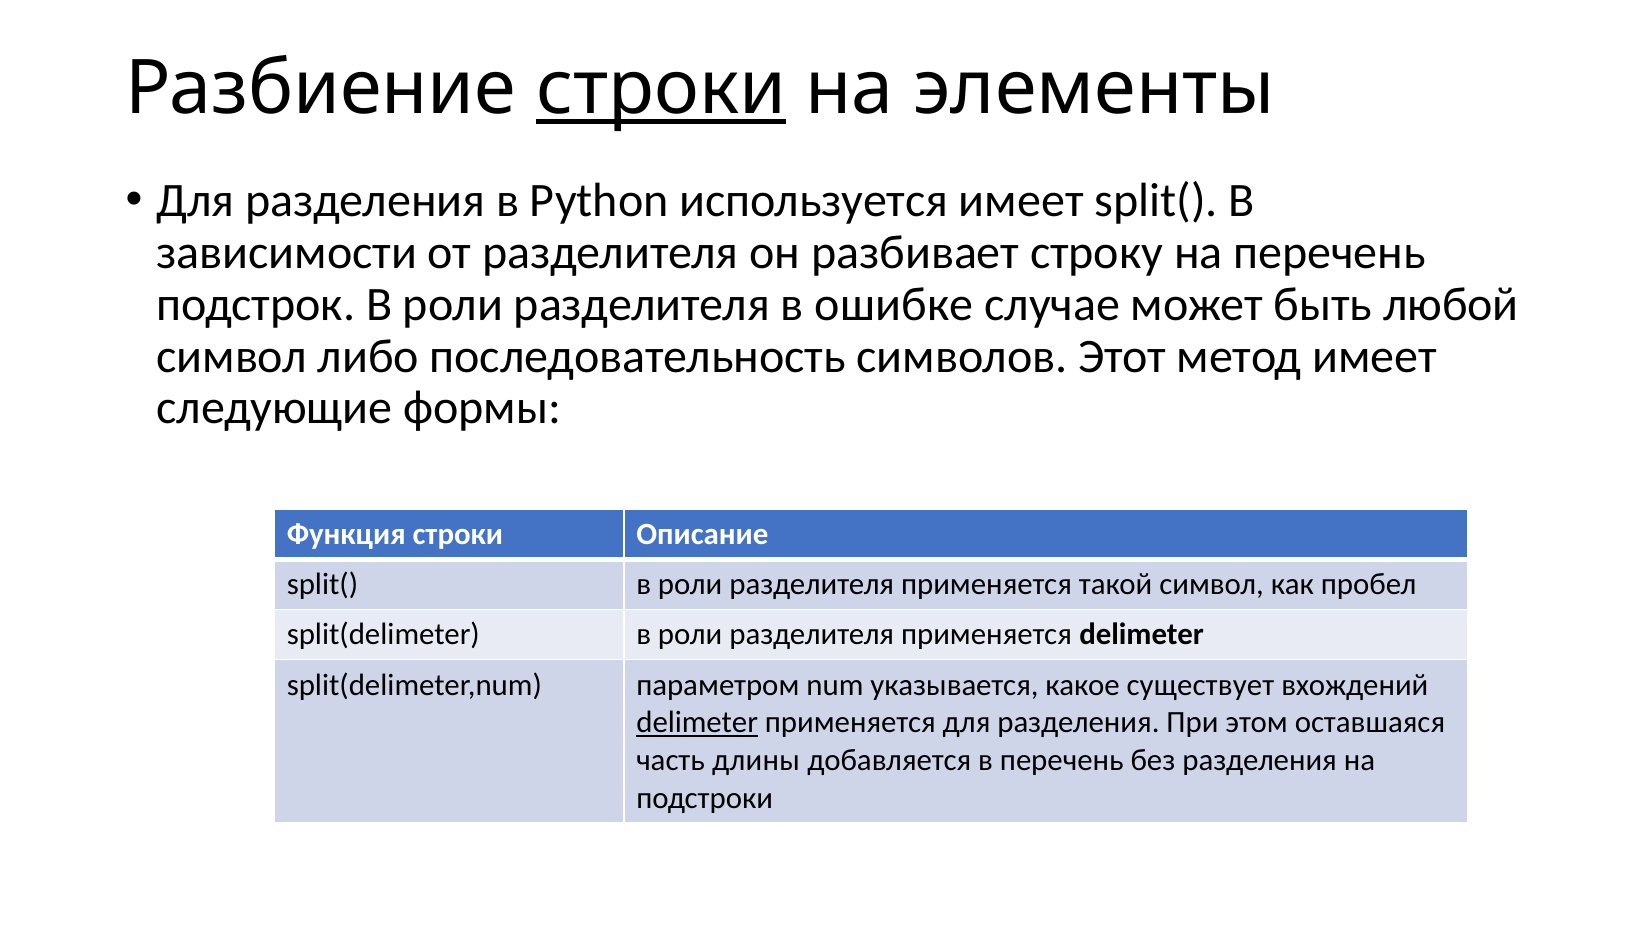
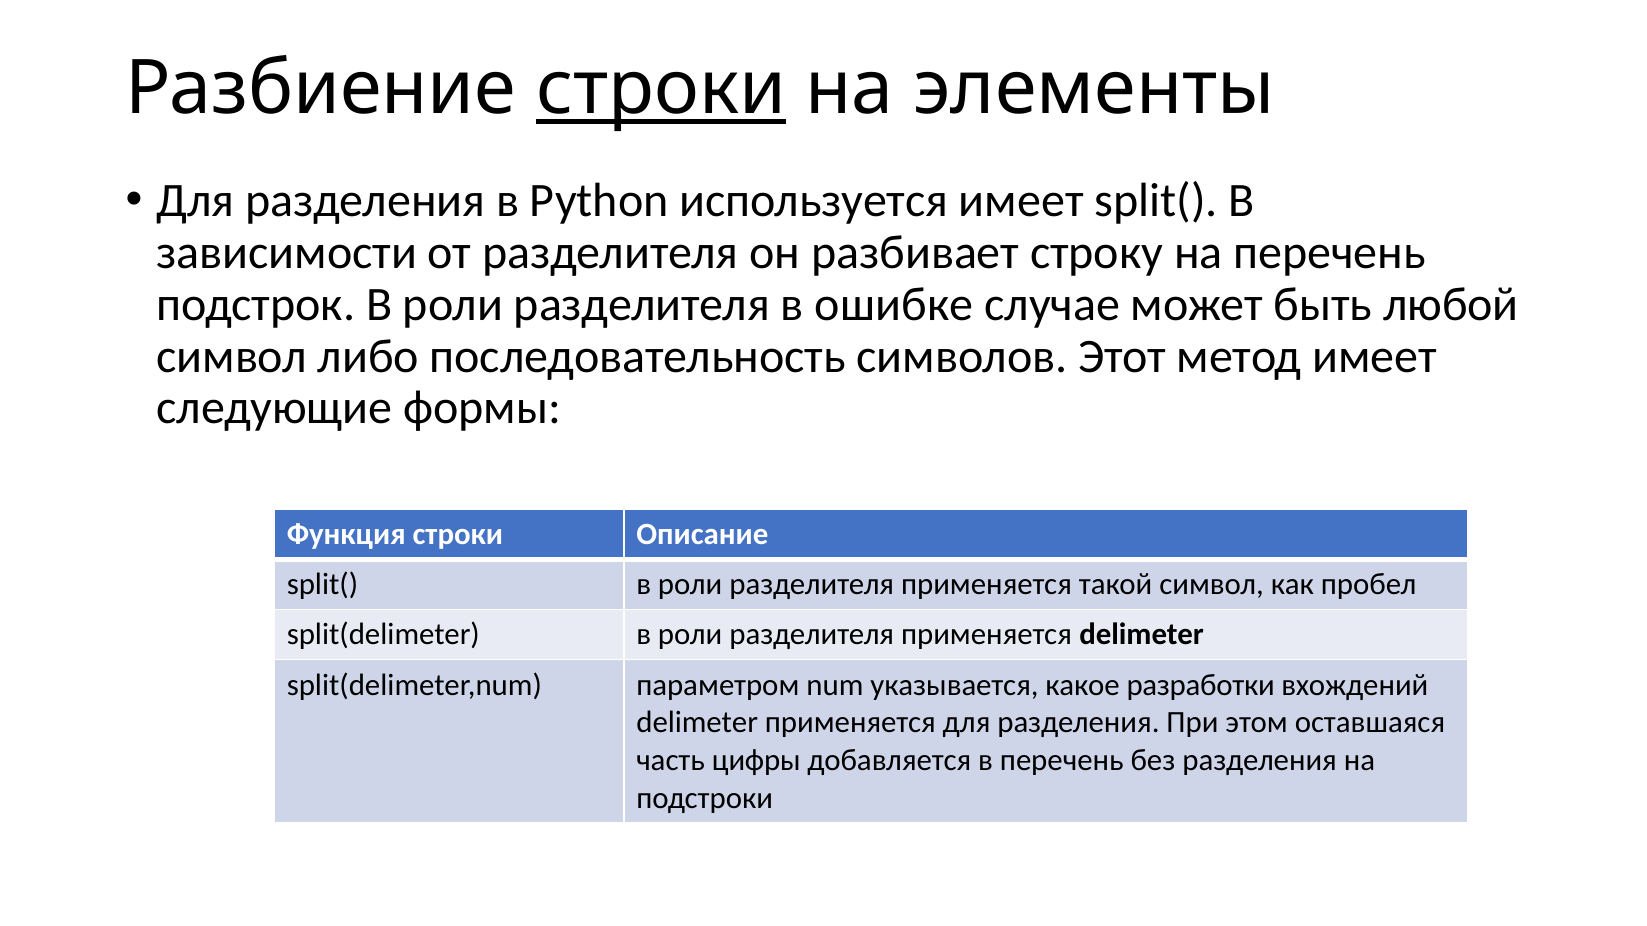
существует: существует -> разработки
delimeter at (697, 723) underline: present -> none
длины: длины -> цифры
